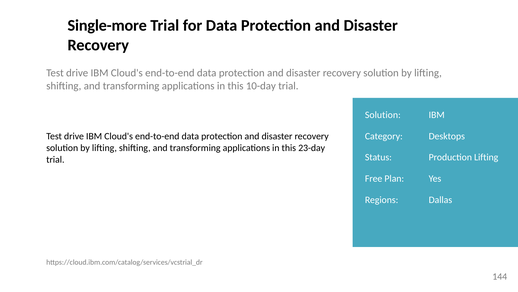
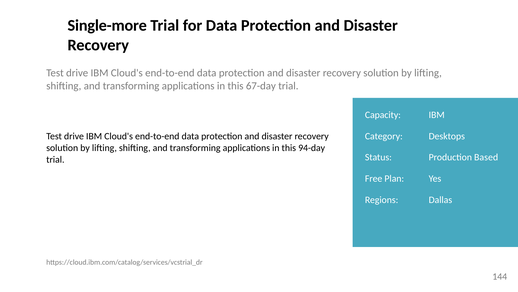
10-day: 10-day -> 67-day
Solution at (383, 115): Solution -> Capacity
23-day: 23-day -> 94-day
Production Lifting: Lifting -> Based
